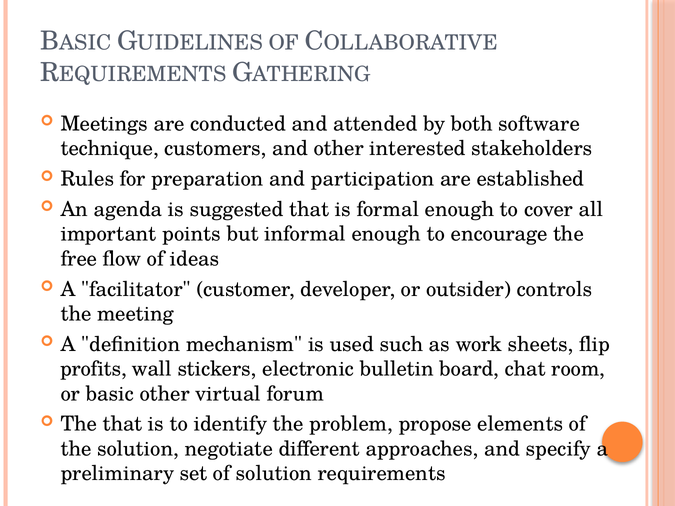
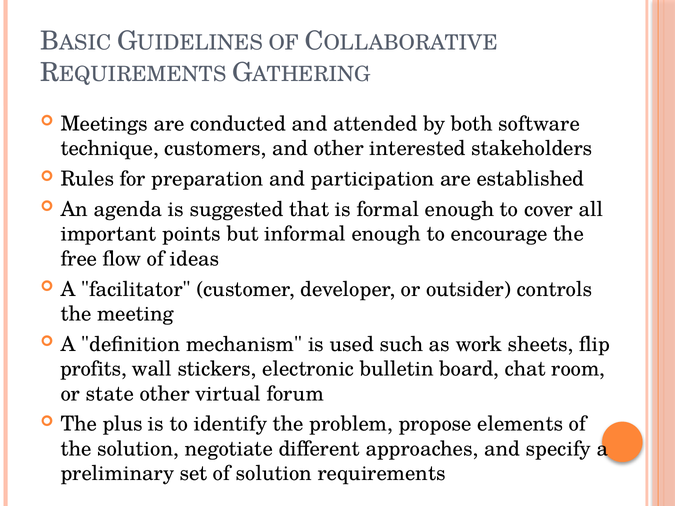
basic: basic -> state
The that: that -> plus
